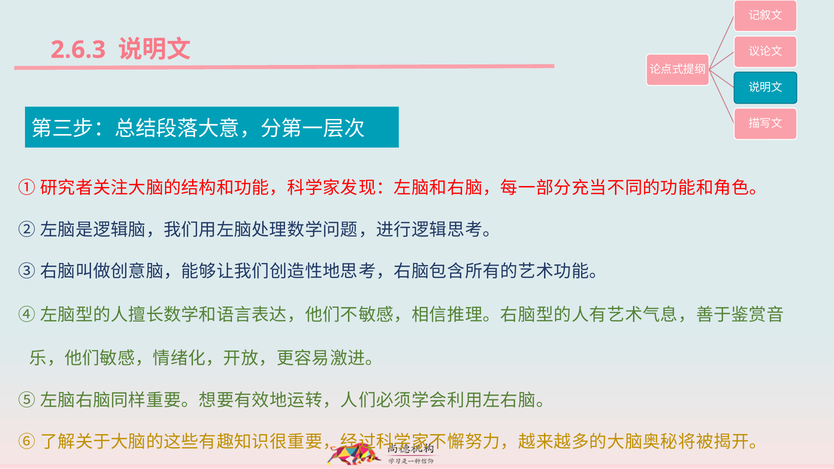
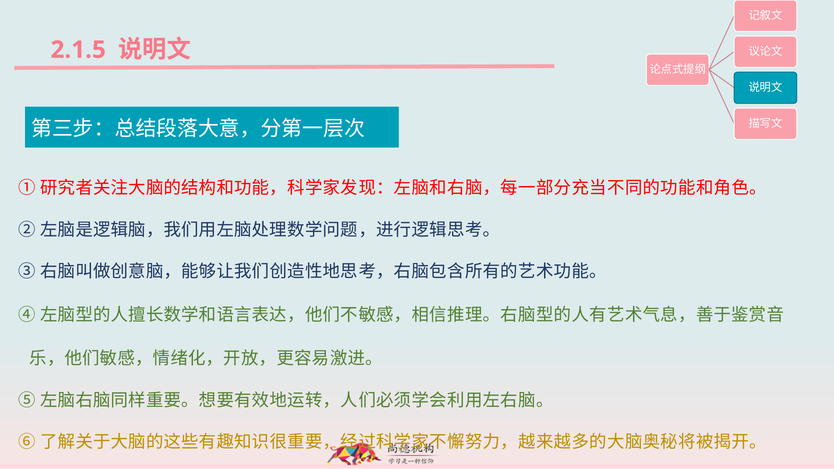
2.6.3: 2.6.3 -> 2.1.5
